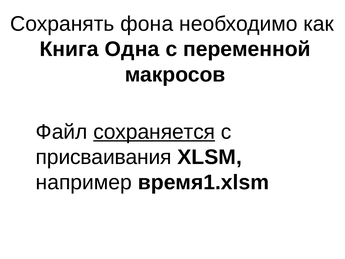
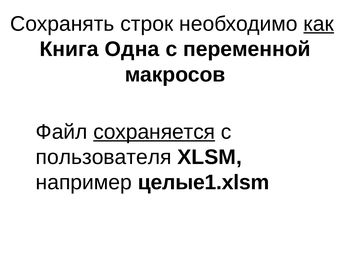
фона: фона -> строк
как underline: none -> present
присваивания: присваивания -> пользователя
время1.xlsm: время1.xlsm -> целые1.xlsm
